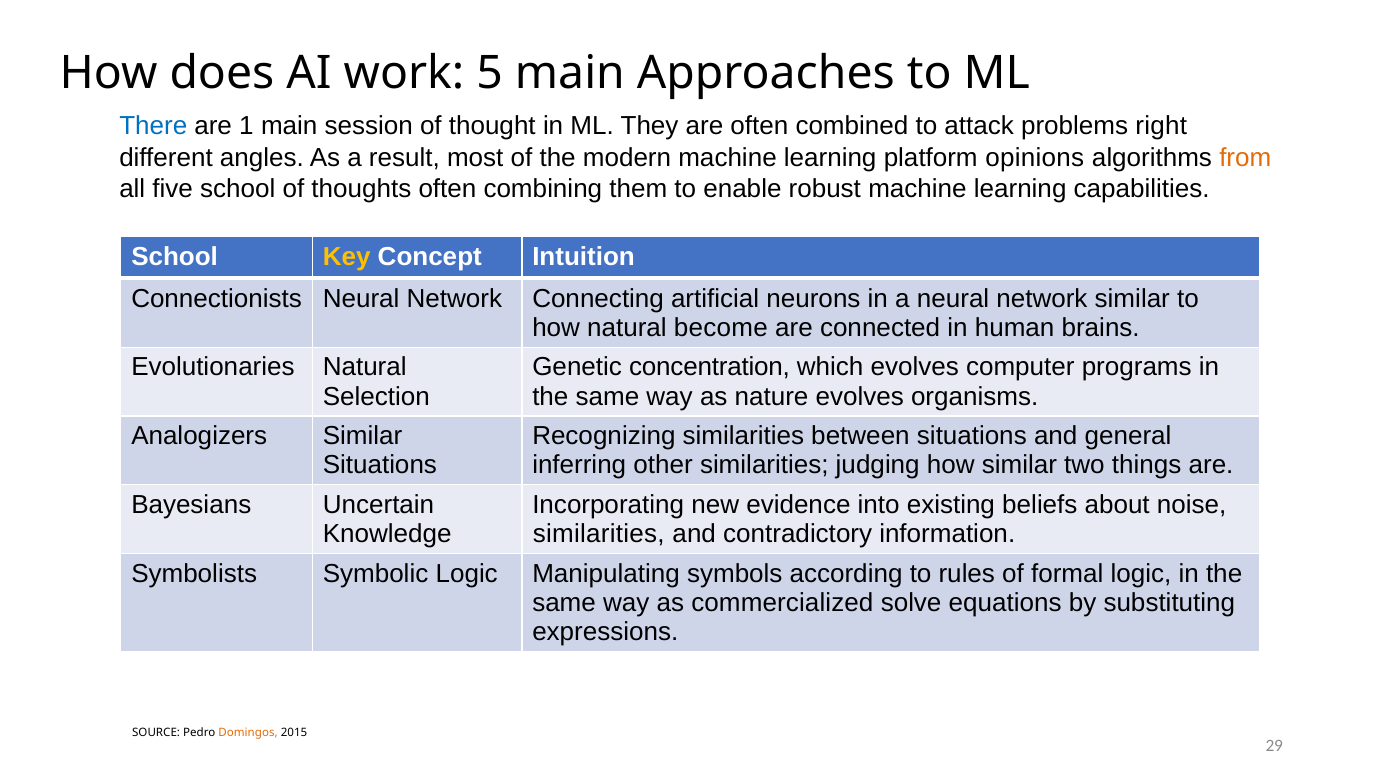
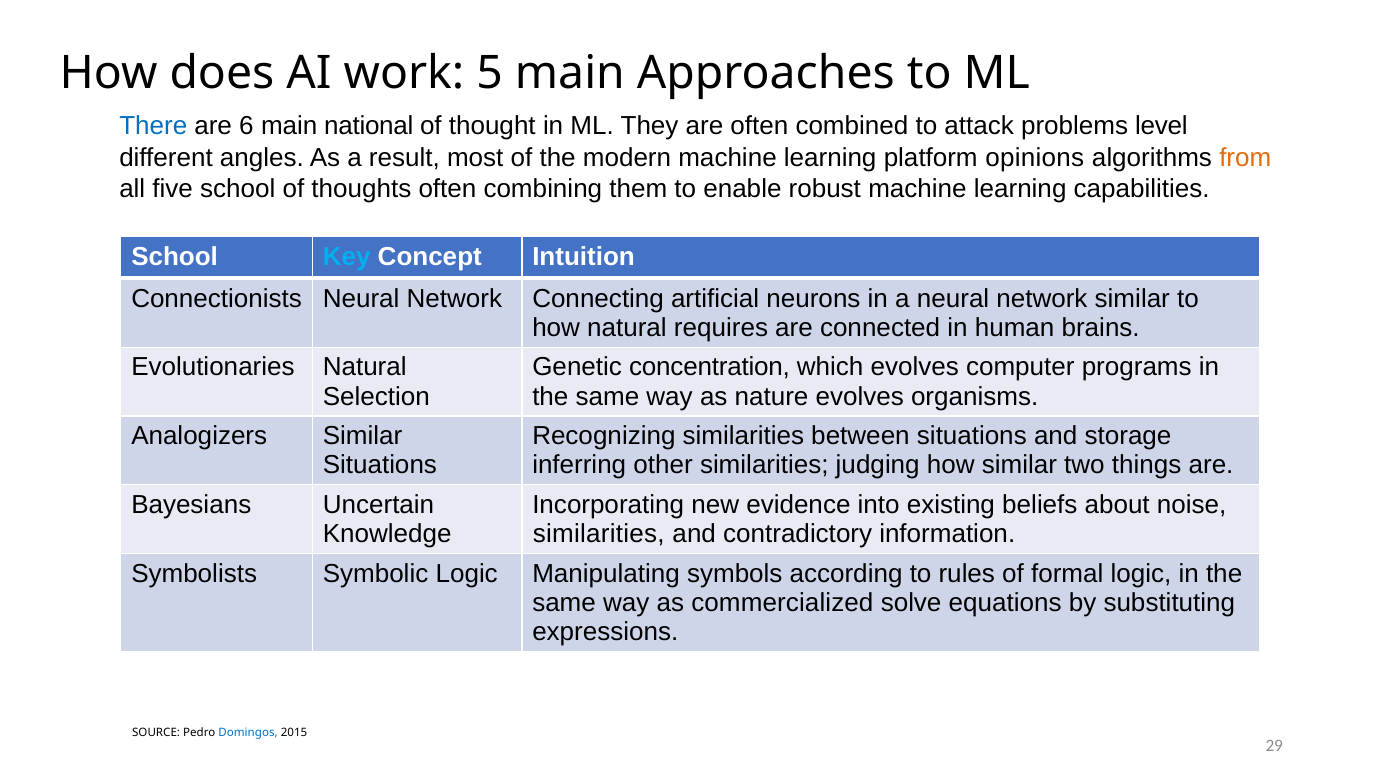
1: 1 -> 6
session: session -> national
right: right -> level
Key colour: yellow -> light blue
become: become -> requires
general: general -> storage
Domingos colour: orange -> blue
